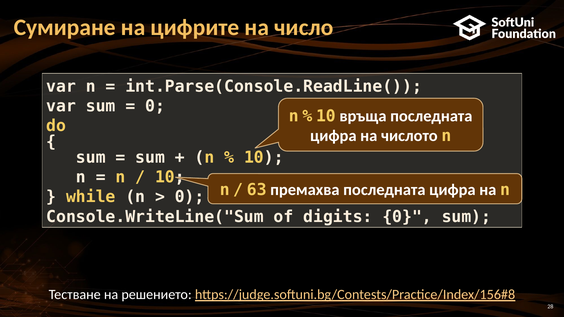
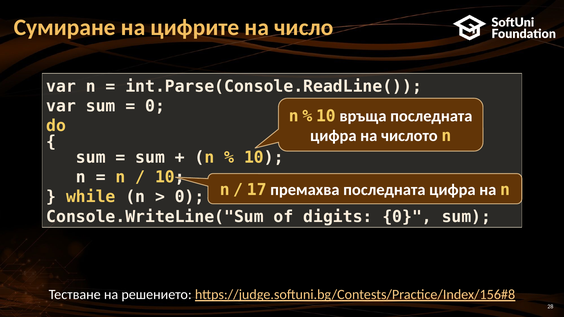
63: 63 -> 17
